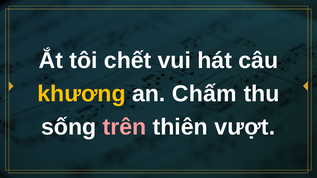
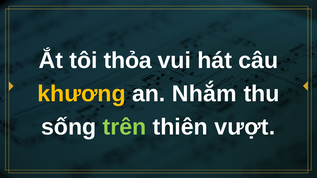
chết: chết -> thỏa
Chấm: Chấm -> Nhắm
trên colour: pink -> light green
